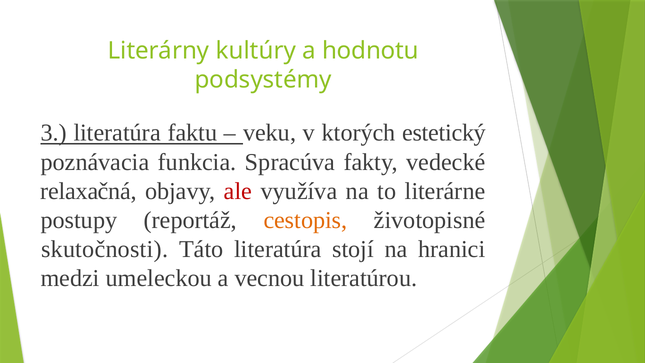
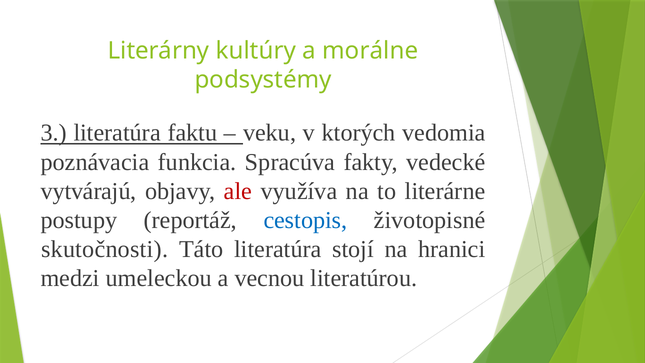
hodnotu: hodnotu -> morálne
estetický: estetický -> vedomia
relaxačná: relaxačná -> vytvárajú
cestopis colour: orange -> blue
